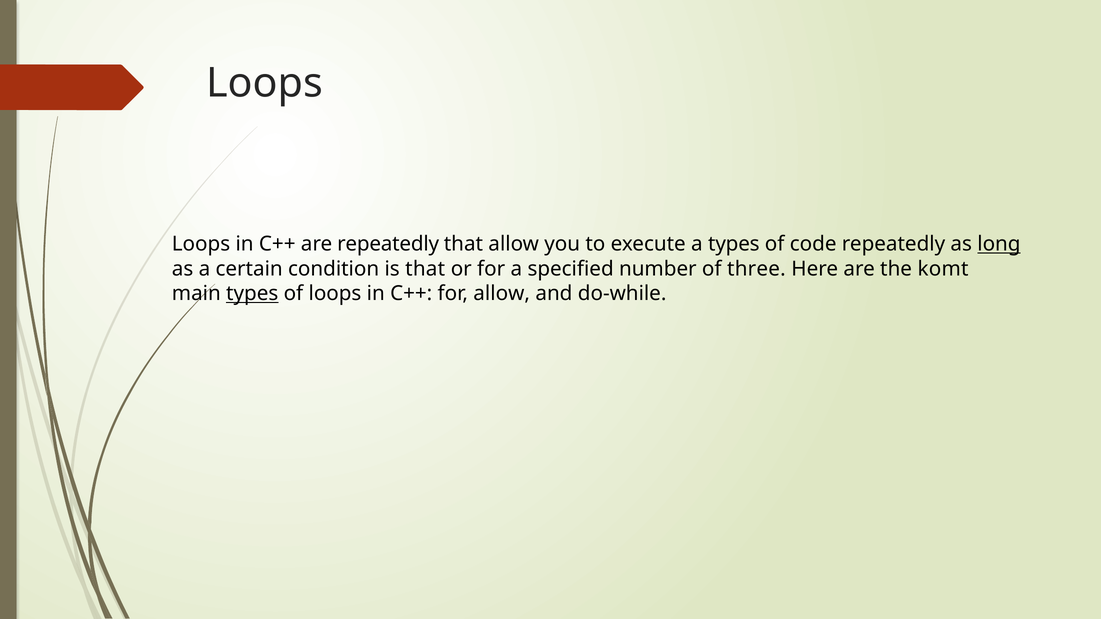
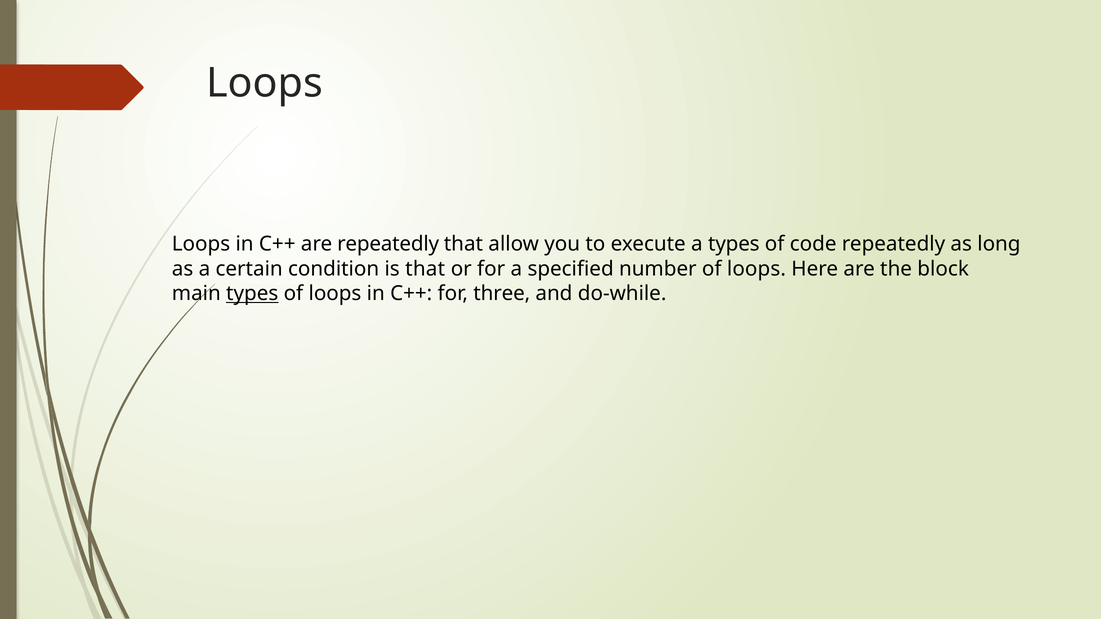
long underline: present -> none
number of three: three -> loops
komt: komt -> block
for allow: allow -> three
